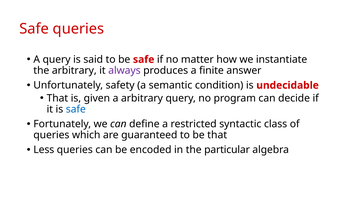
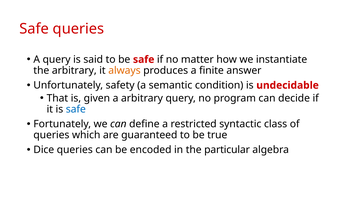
always colour: purple -> orange
be that: that -> true
Less: Less -> Dice
